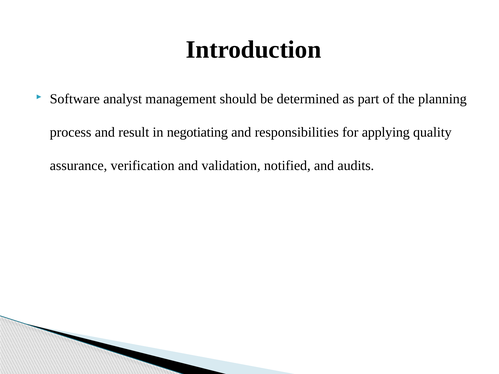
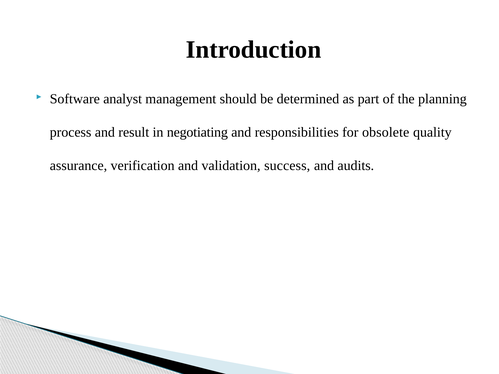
applying: applying -> obsolete
notified: notified -> success
